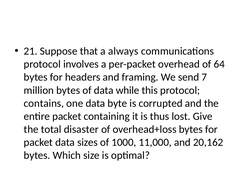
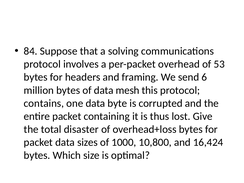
21: 21 -> 84
always: always -> solving
64: 64 -> 53
7: 7 -> 6
while: while -> mesh
11,000: 11,000 -> 10,800
20,162: 20,162 -> 16,424
